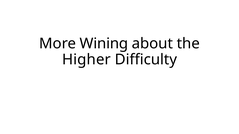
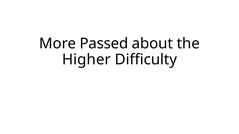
Wining: Wining -> Passed
